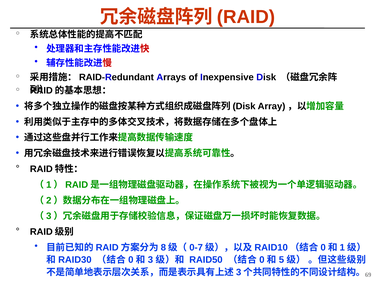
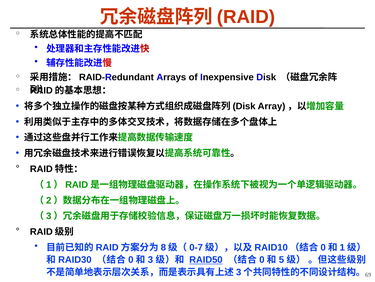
RAID50 underline: none -> present
